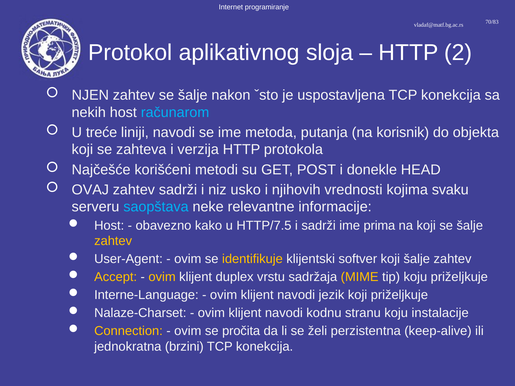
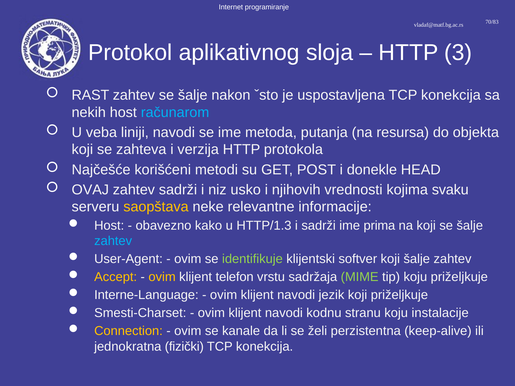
2: 2 -> 3
NJEN: NJEN -> RAST
treće: treće -> veba
korisnik: korisnik -> resursa
saopštava colour: light blue -> yellow
HTTP/7.5: HTTP/7.5 -> HTTP/1.3
zahtev at (113, 241) colour: yellow -> light blue
identifikuje colour: yellow -> light green
duplex: duplex -> telefon
MIME colour: yellow -> light green
Nalaze-Charset: Nalaze-Charset -> Smesti-Charset
pročita: pročita -> kanale
brzini: brzini -> fizički
